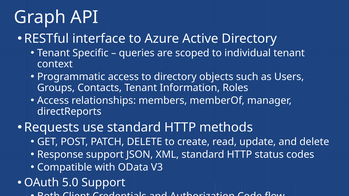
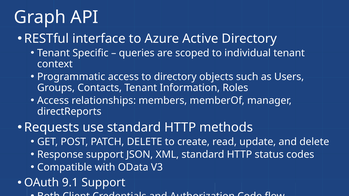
5.0: 5.0 -> 9.1
